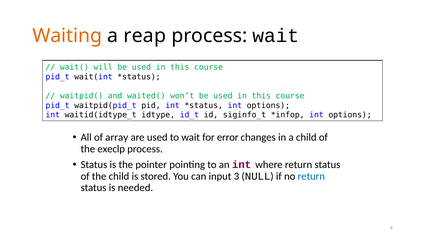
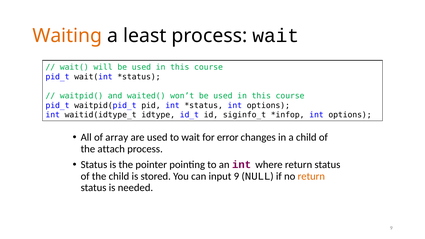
reap: reap -> least
execlp: execlp -> attach
input 3: 3 -> 9
return at (311, 176) colour: blue -> orange
